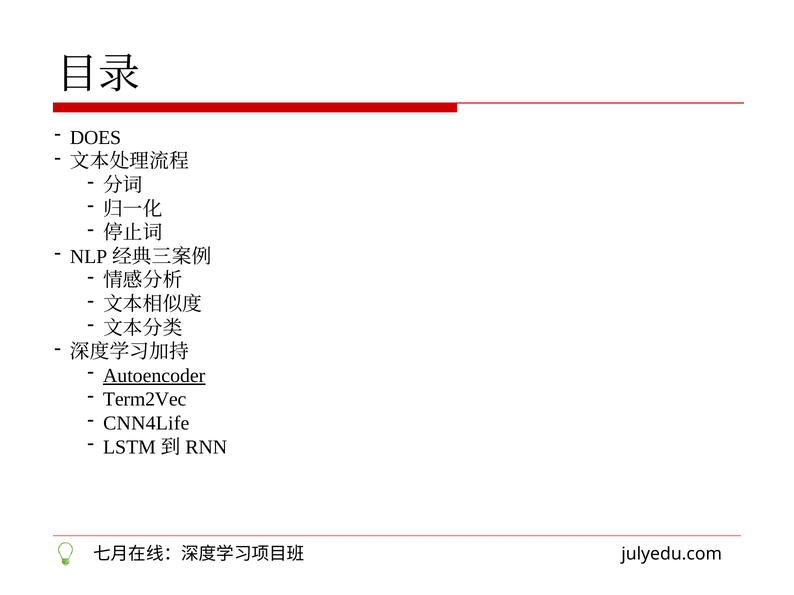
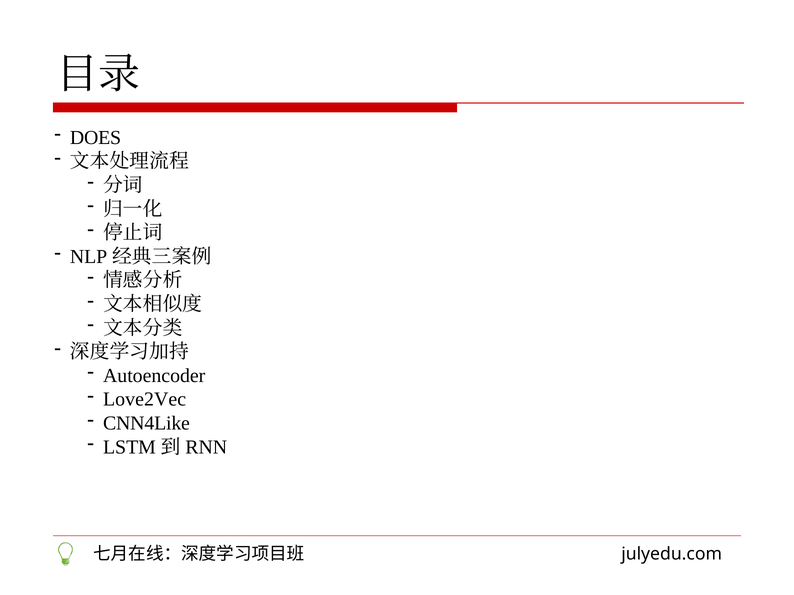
Autoencoder underline: present -> none
Term2Vec: Term2Vec -> Love2Vec
CNN4Life: CNN4Life -> CNN4Like
